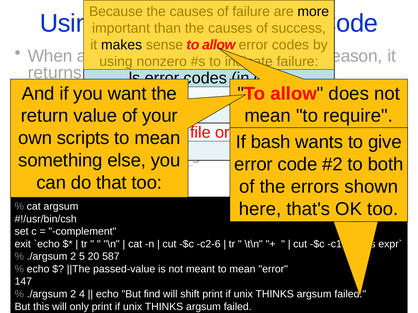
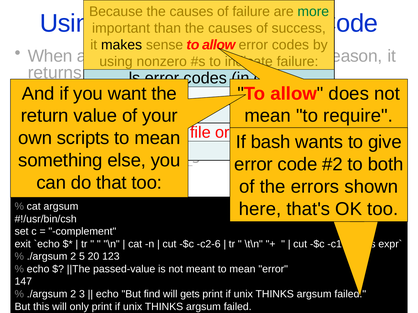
more colour: black -> green
587: 587 -> 123
4: 4 -> 3
shift: shift -> gets
